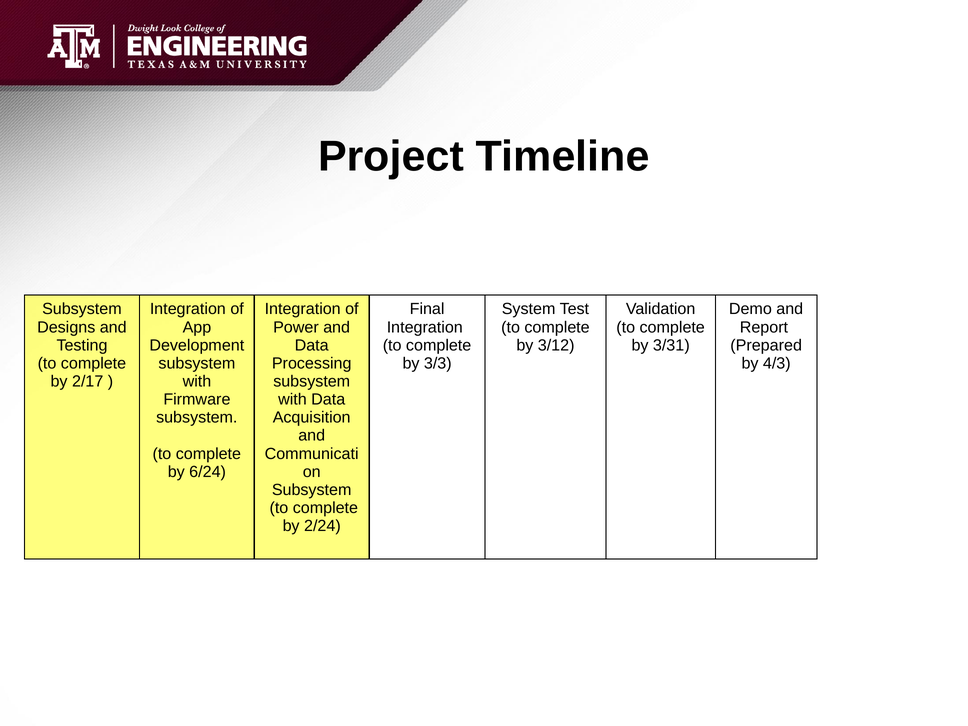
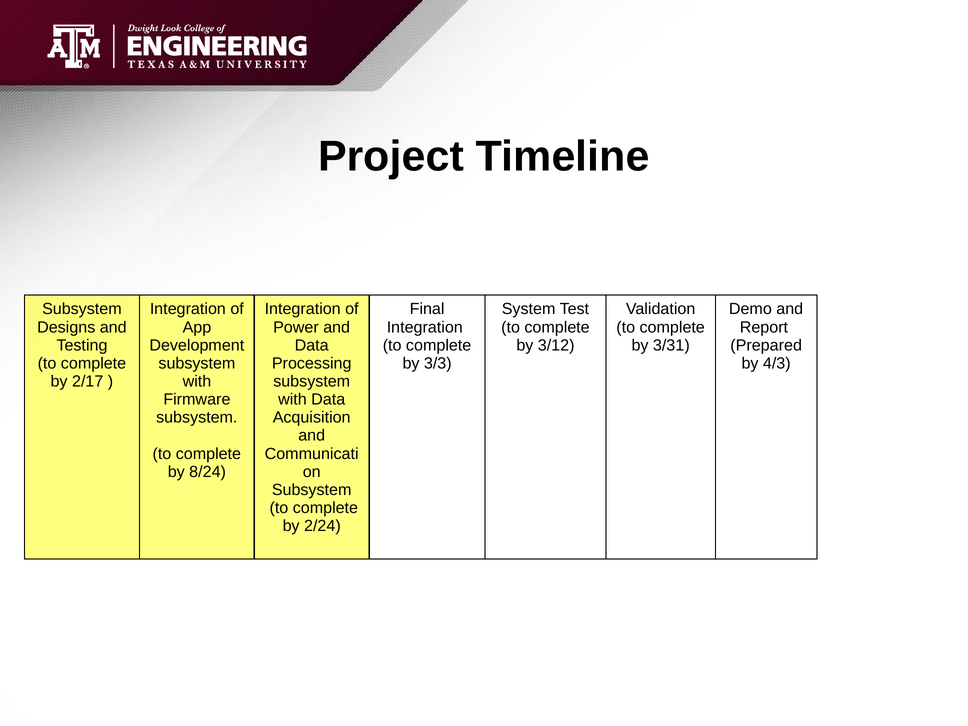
6/24: 6/24 -> 8/24
